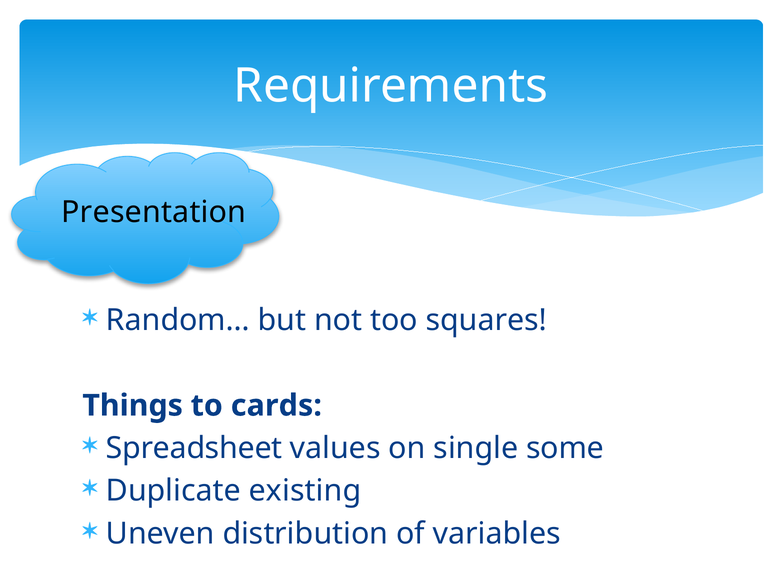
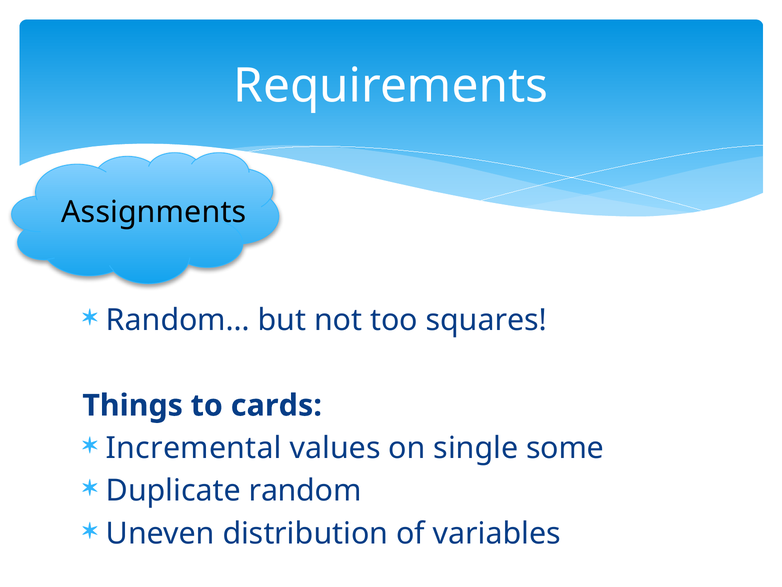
Presentation: Presentation -> Assignments
Spreadsheet: Spreadsheet -> Incremental
existing: existing -> random
